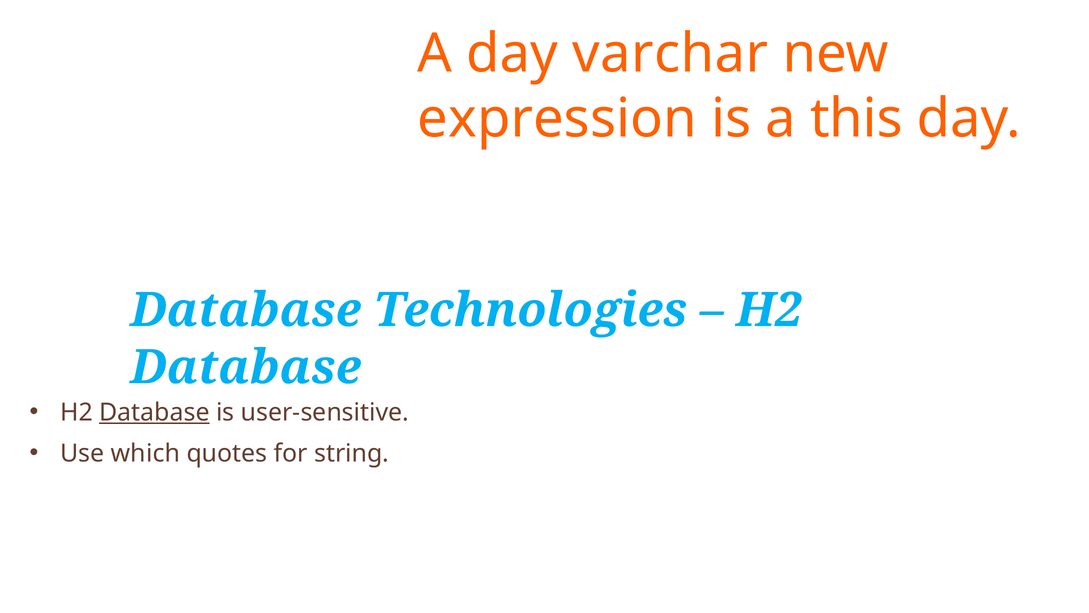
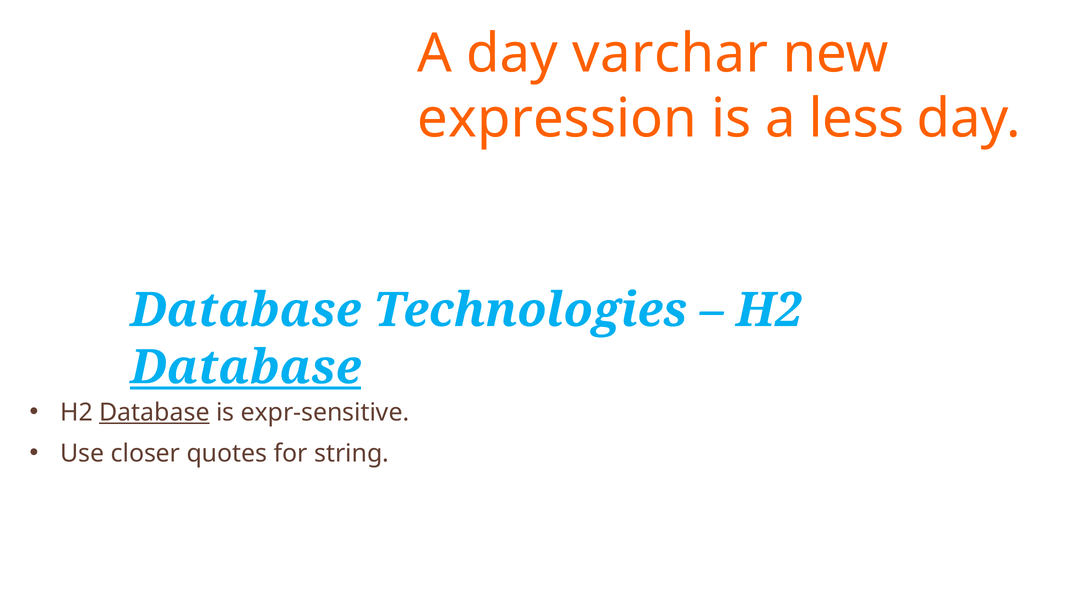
this: this -> less
Database at (246, 367) underline: none -> present
user-sensitive: user-sensitive -> expr-sensitive
Use which: which -> closer
